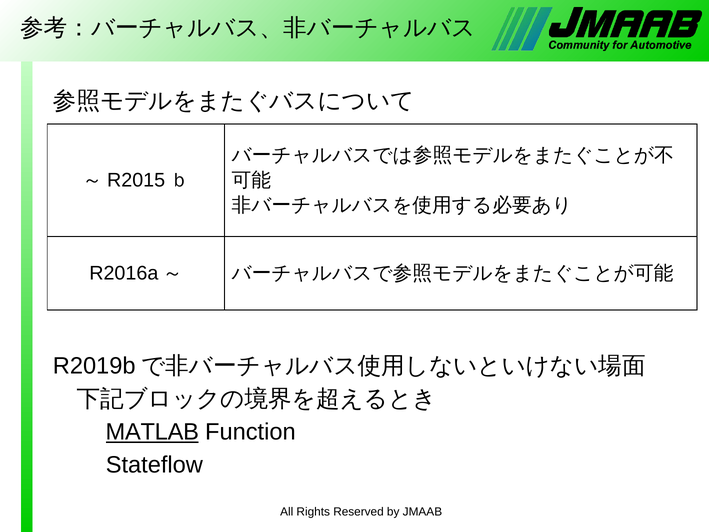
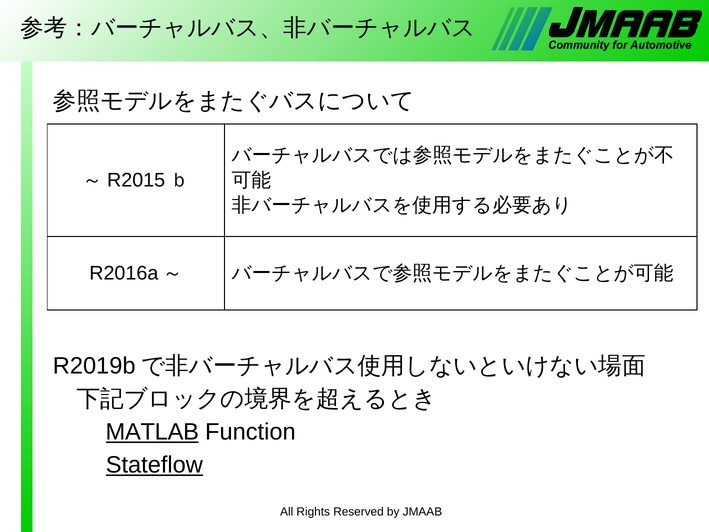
Stateflow underline: none -> present
